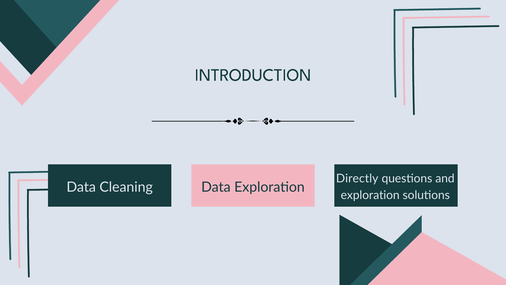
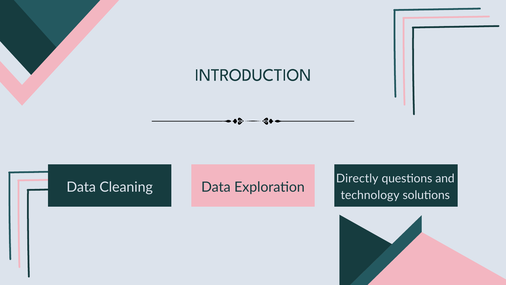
exploration at (370, 195): exploration -> technology
